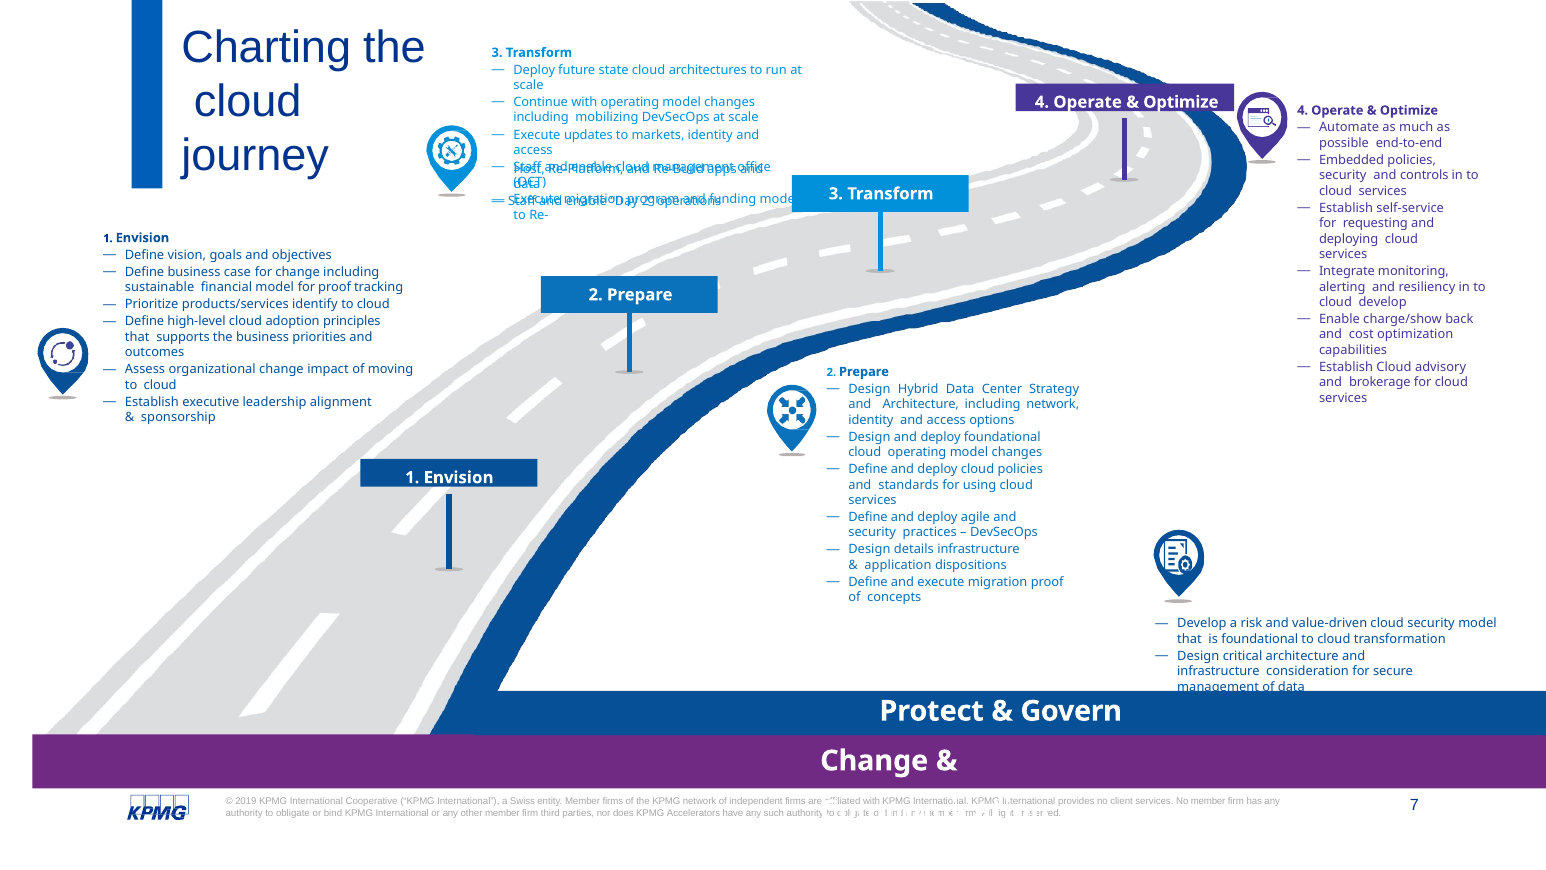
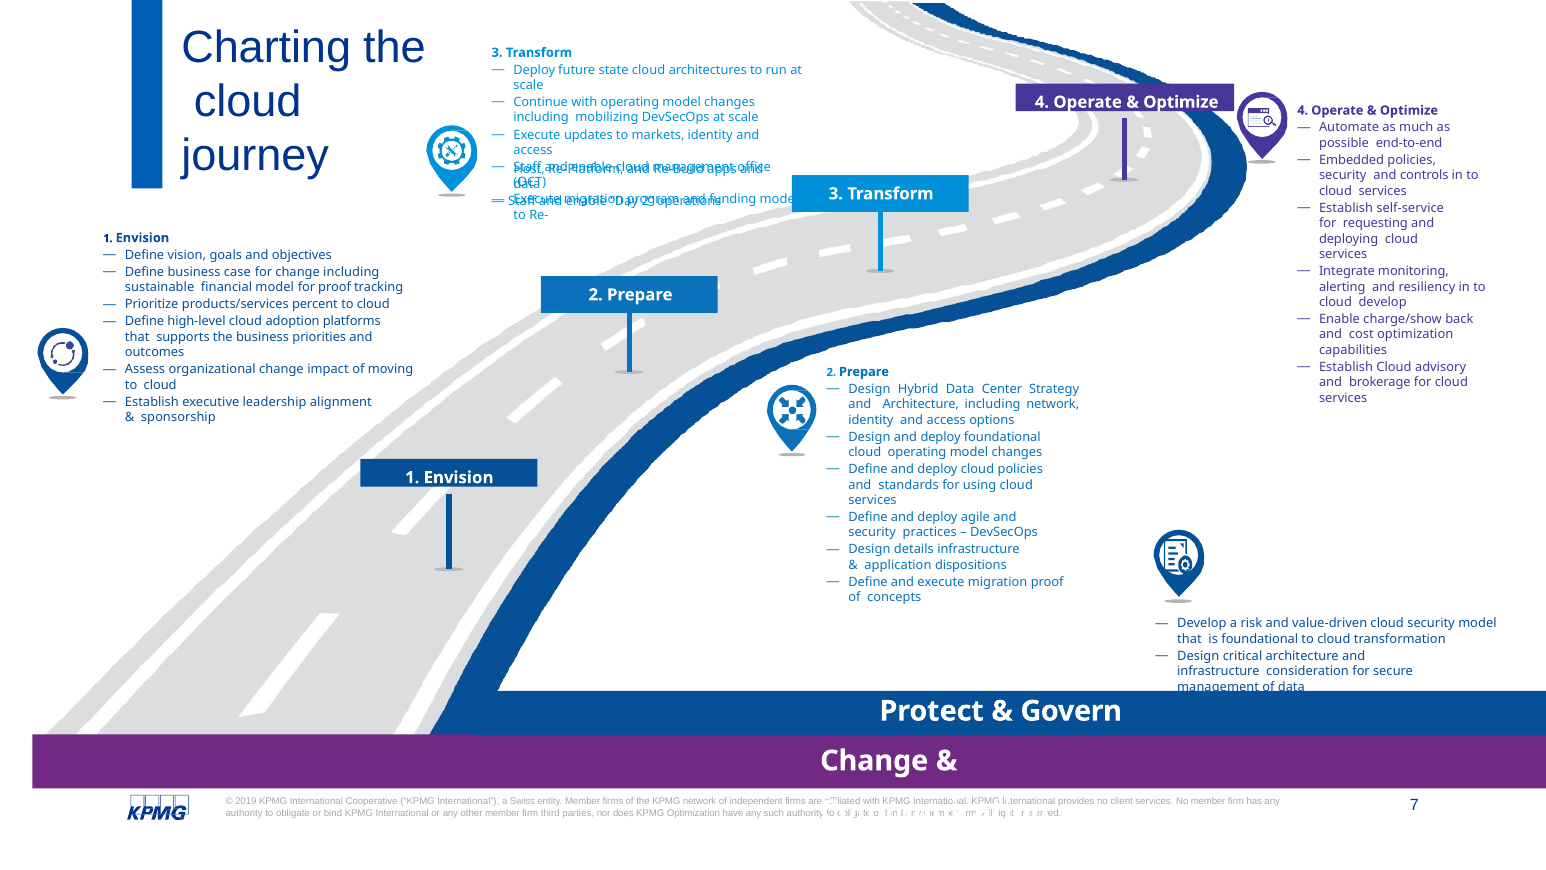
identify: identify -> percent
principles: principles -> platforms
KPMG Accelerators: Accelerators -> Optimization
